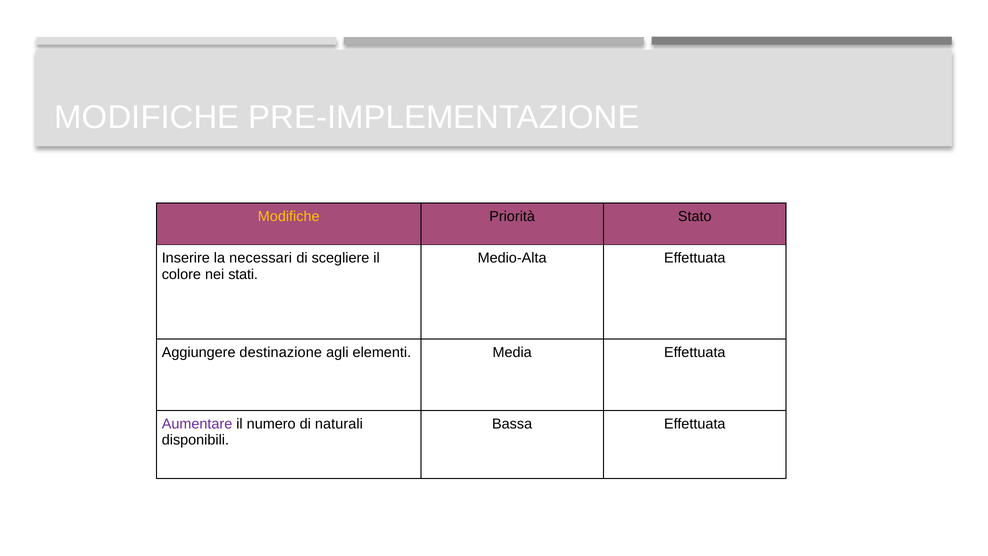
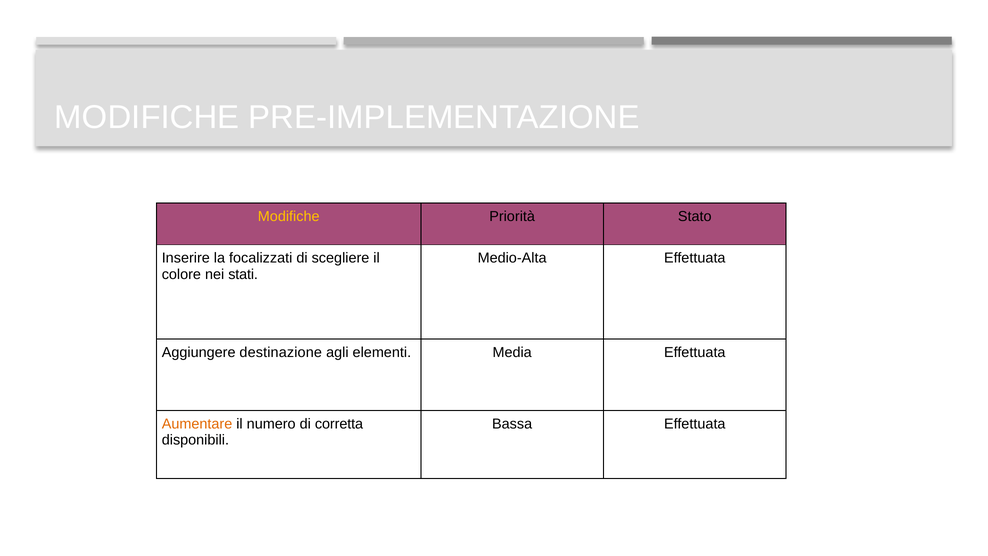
necessari: necessari -> focalizzati
Aumentare colour: purple -> orange
naturali: naturali -> corretta
